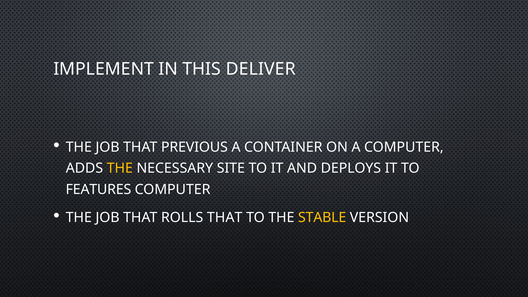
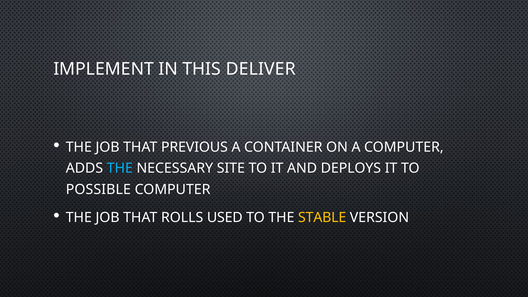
THE at (120, 168) colour: yellow -> light blue
FEATURES: FEATURES -> POSSIBLE
ROLLS THAT: THAT -> USED
